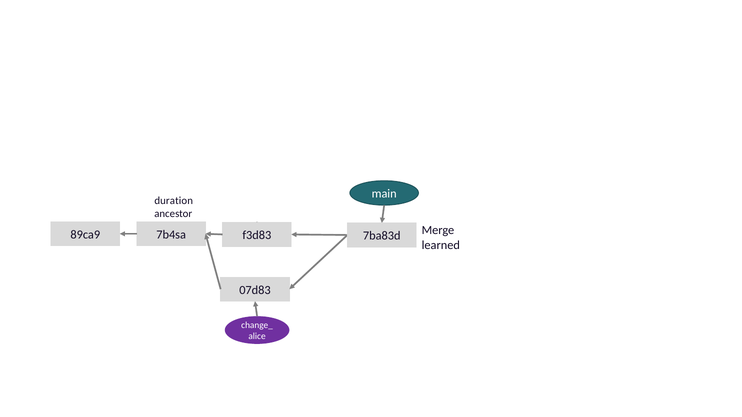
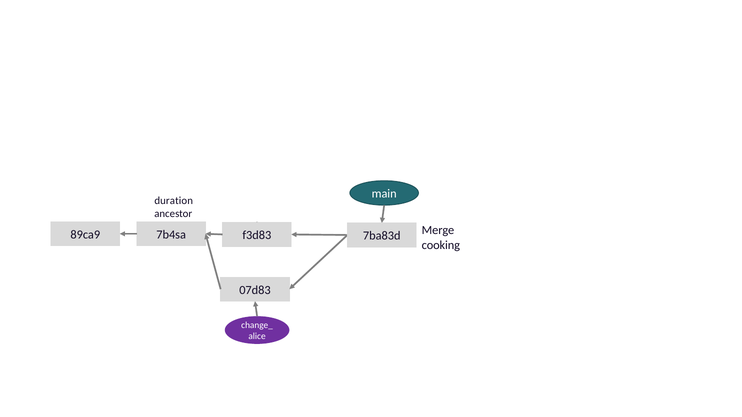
learned: learned -> cooking
